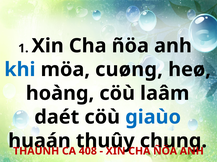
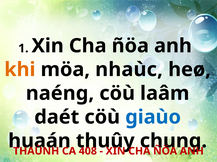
khi colour: blue -> orange
cuøng: cuøng -> nhaùc
hoàng: hoàng -> naéng
